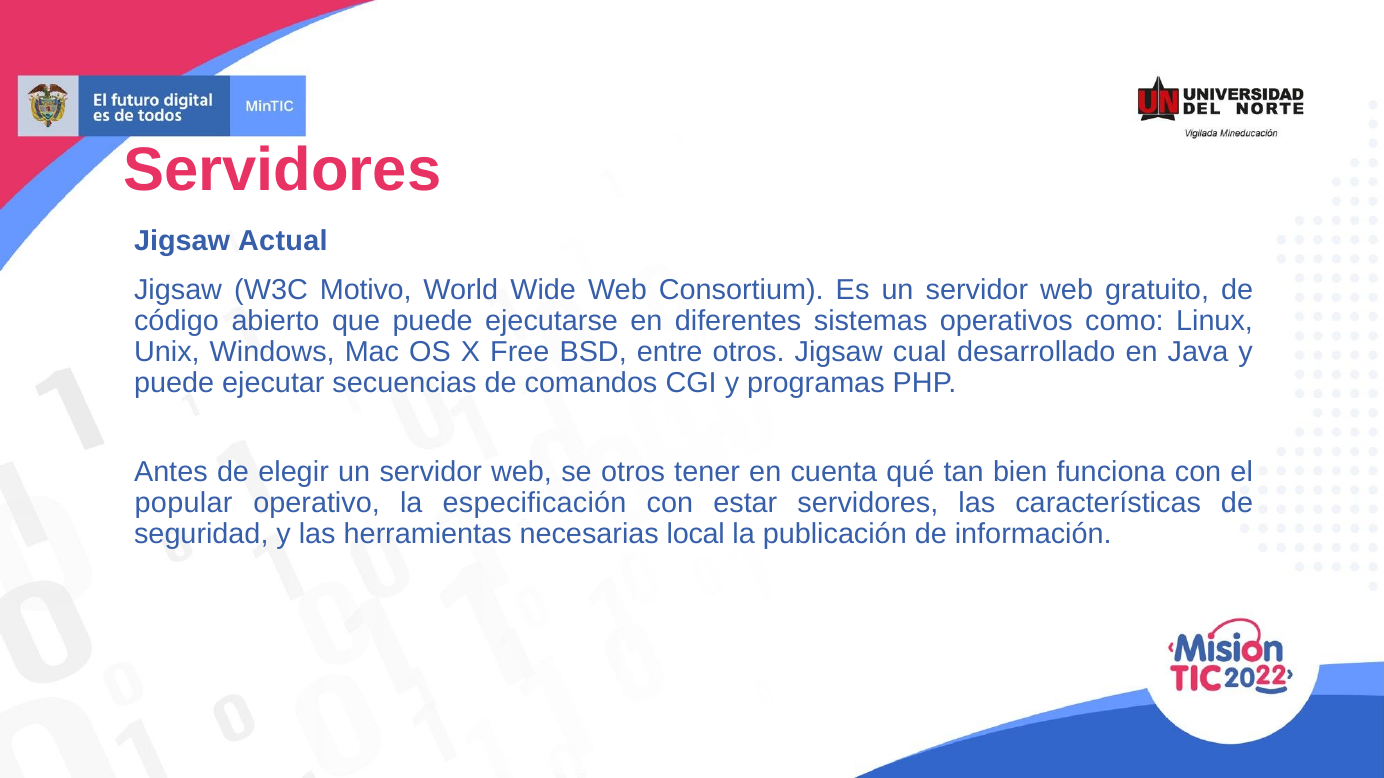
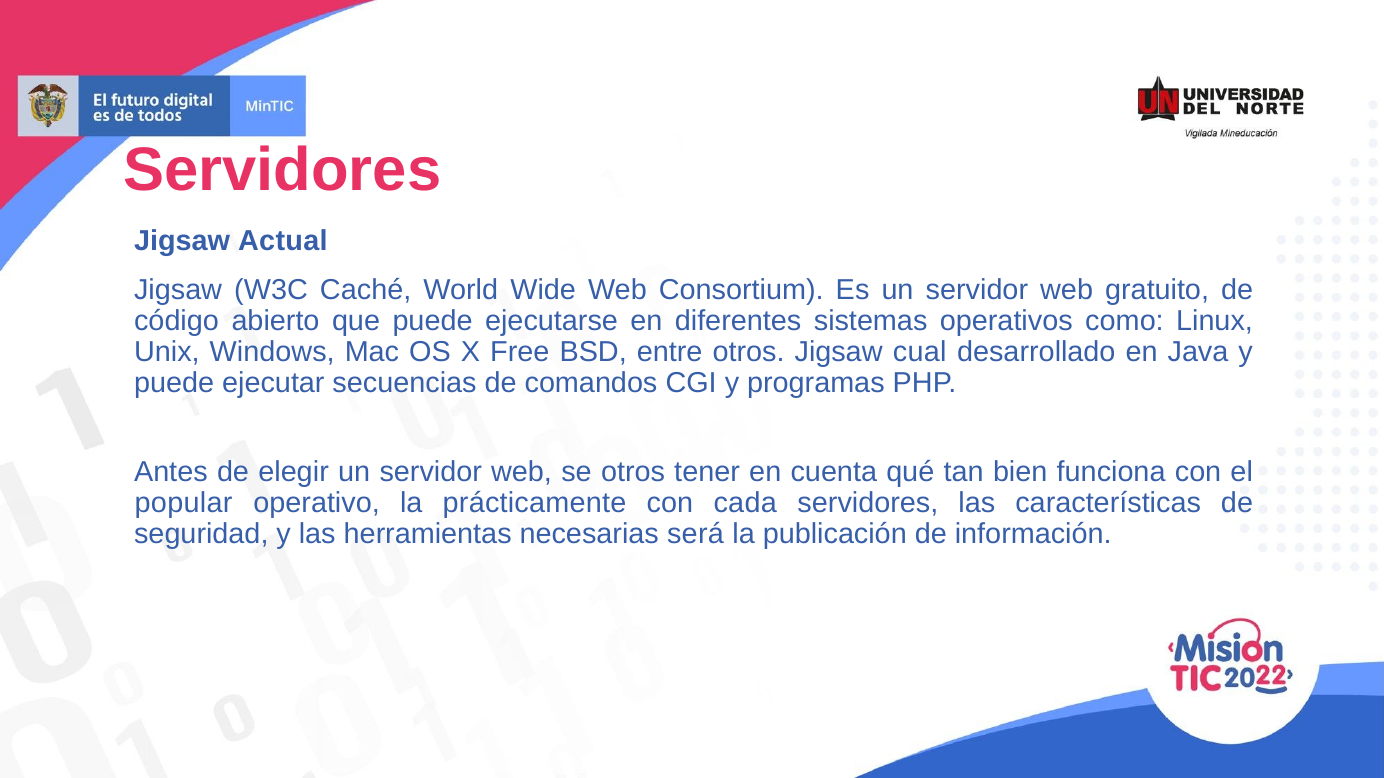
Motivo: Motivo -> Caché
especificación: especificación -> prácticamente
estar: estar -> cada
local: local -> será
